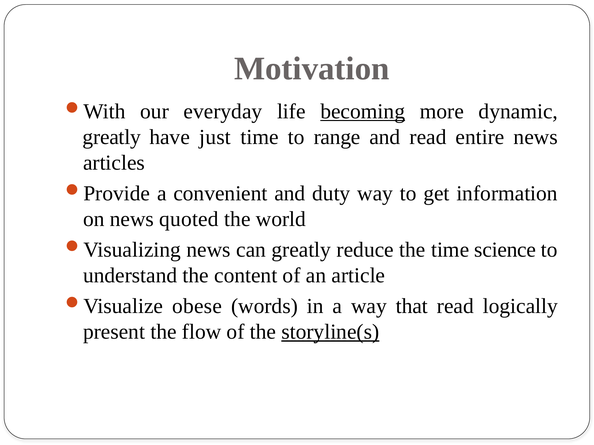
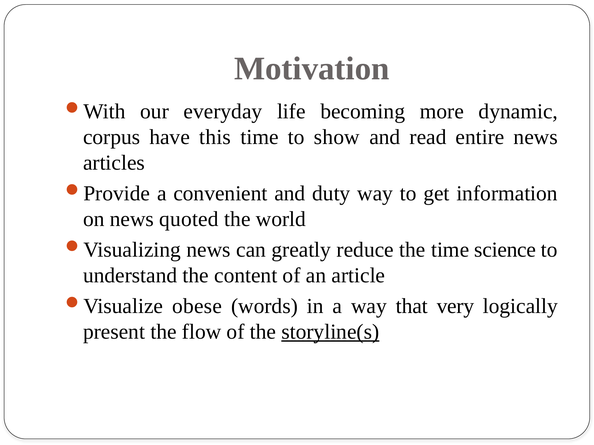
becoming underline: present -> none
greatly at (112, 137): greatly -> corpus
just: just -> this
range: range -> show
that read: read -> very
